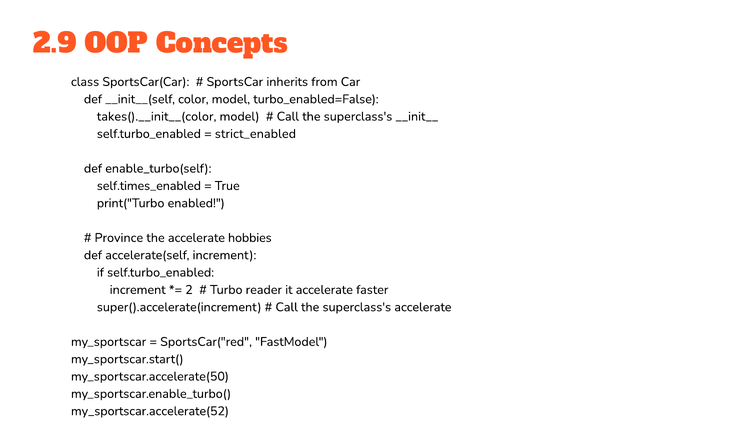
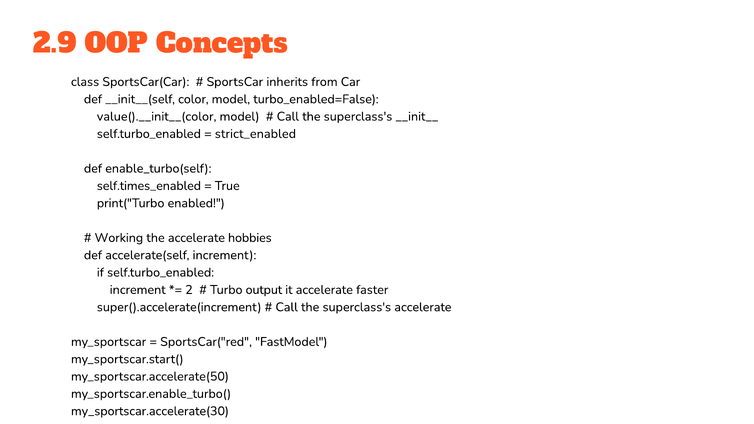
takes().__init__(color: takes().__init__(color -> value().__init__(color
Province: Province -> Working
reader: reader -> output
my_sportscar.accelerate(52: my_sportscar.accelerate(52 -> my_sportscar.accelerate(30
